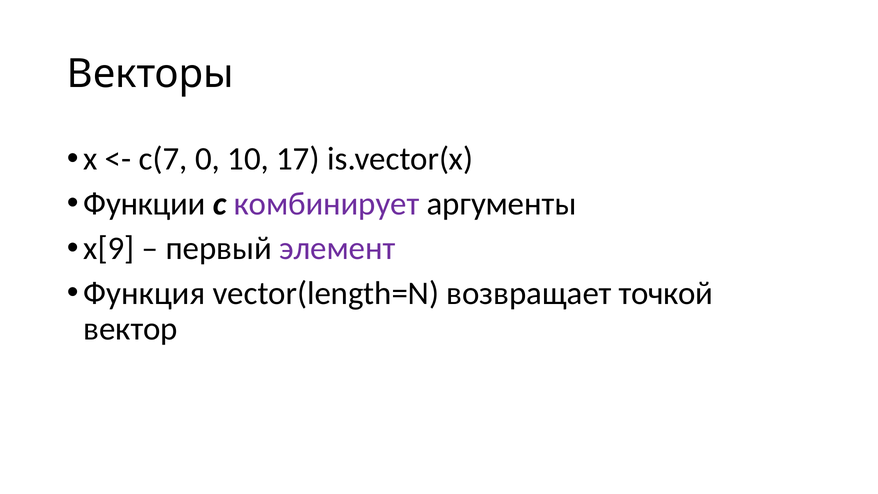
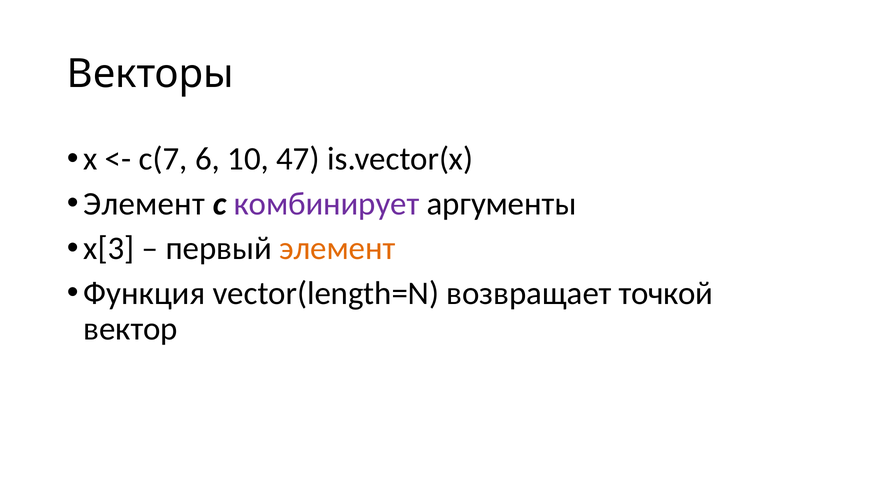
0: 0 -> 6
17: 17 -> 47
Функции at (144, 204): Функции -> Элемент
x[9: x[9 -> x[3
элемент at (337, 248) colour: purple -> orange
